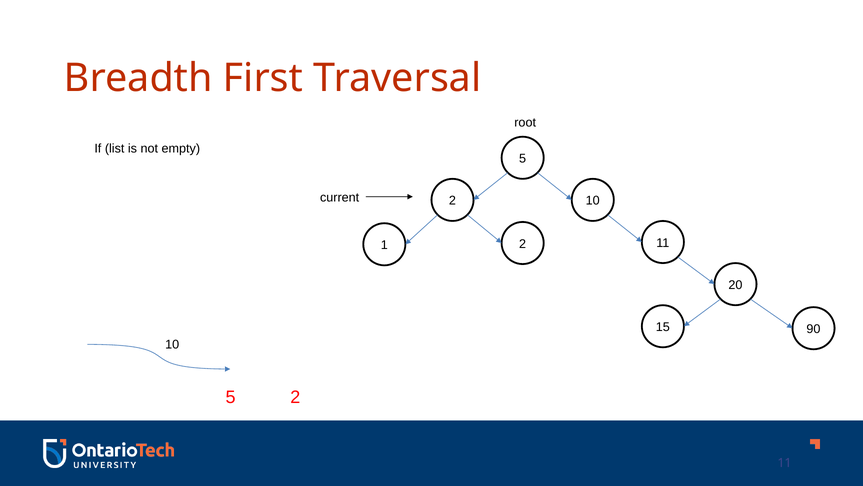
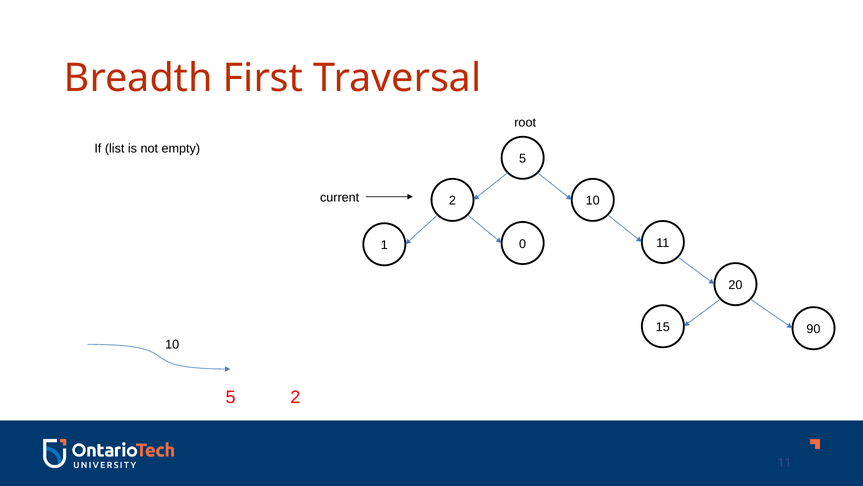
1 2: 2 -> 0
